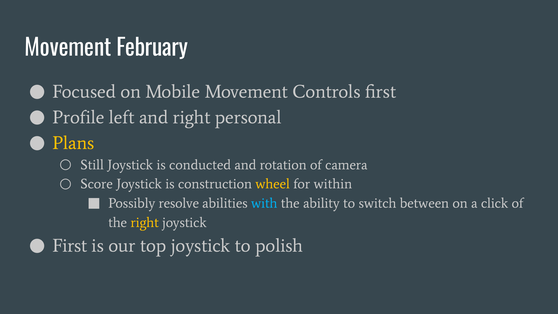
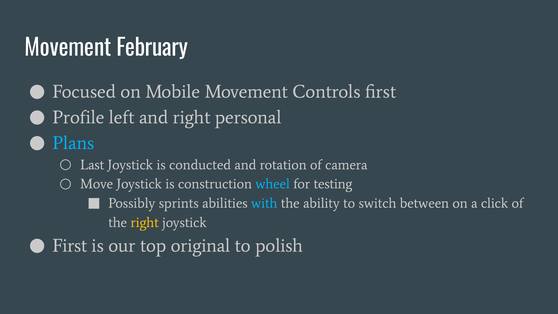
Plans colour: yellow -> light blue
Still: Still -> Last
Score: Score -> Move
wheel colour: yellow -> light blue
within: within -> testing
resolve: resolve -> sprints
top joystick: joystick -> original
